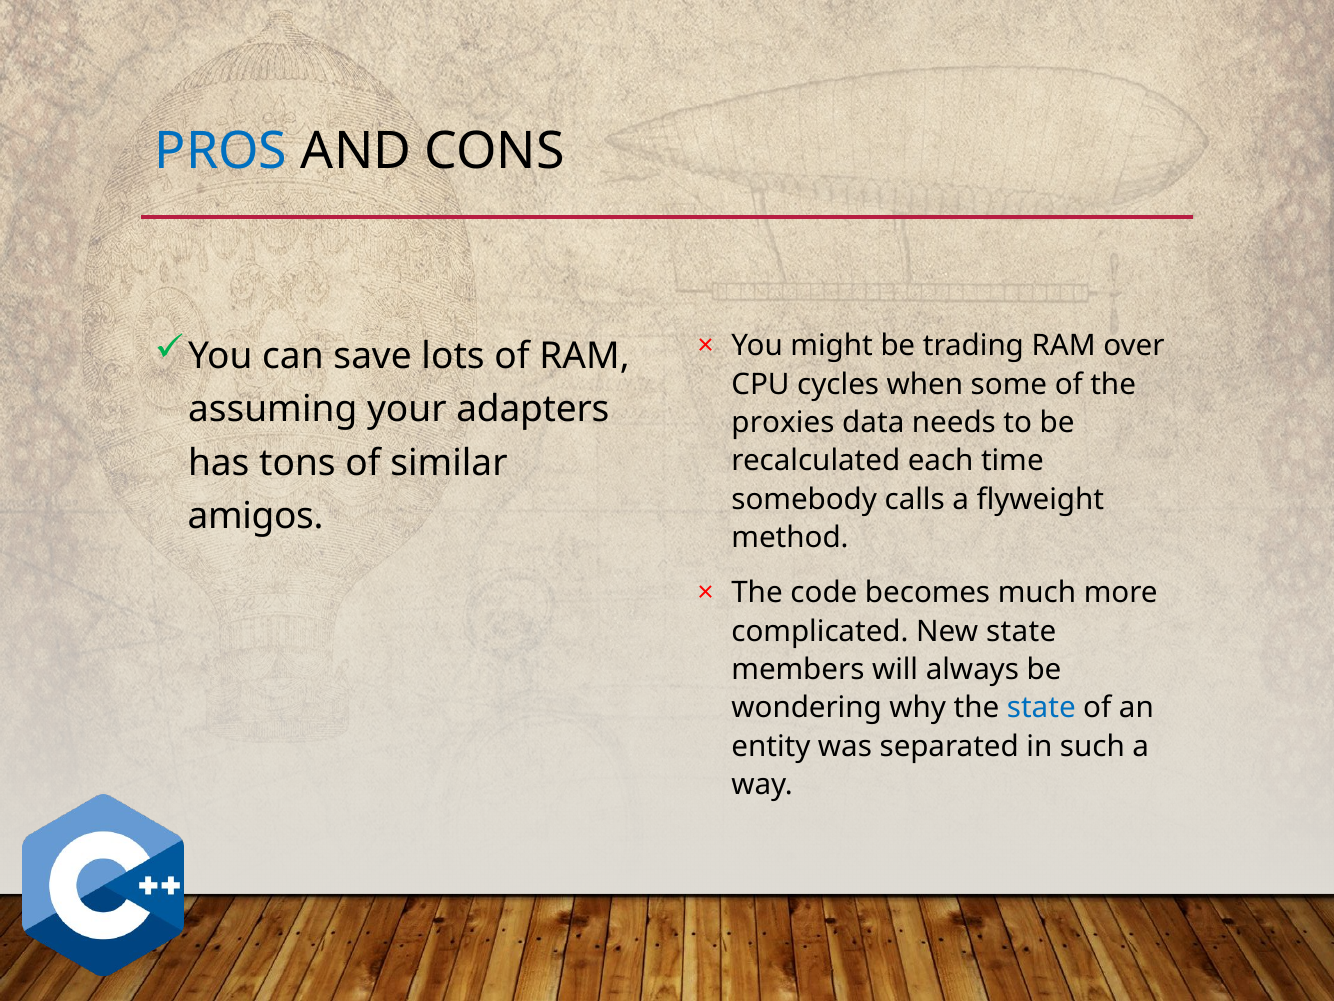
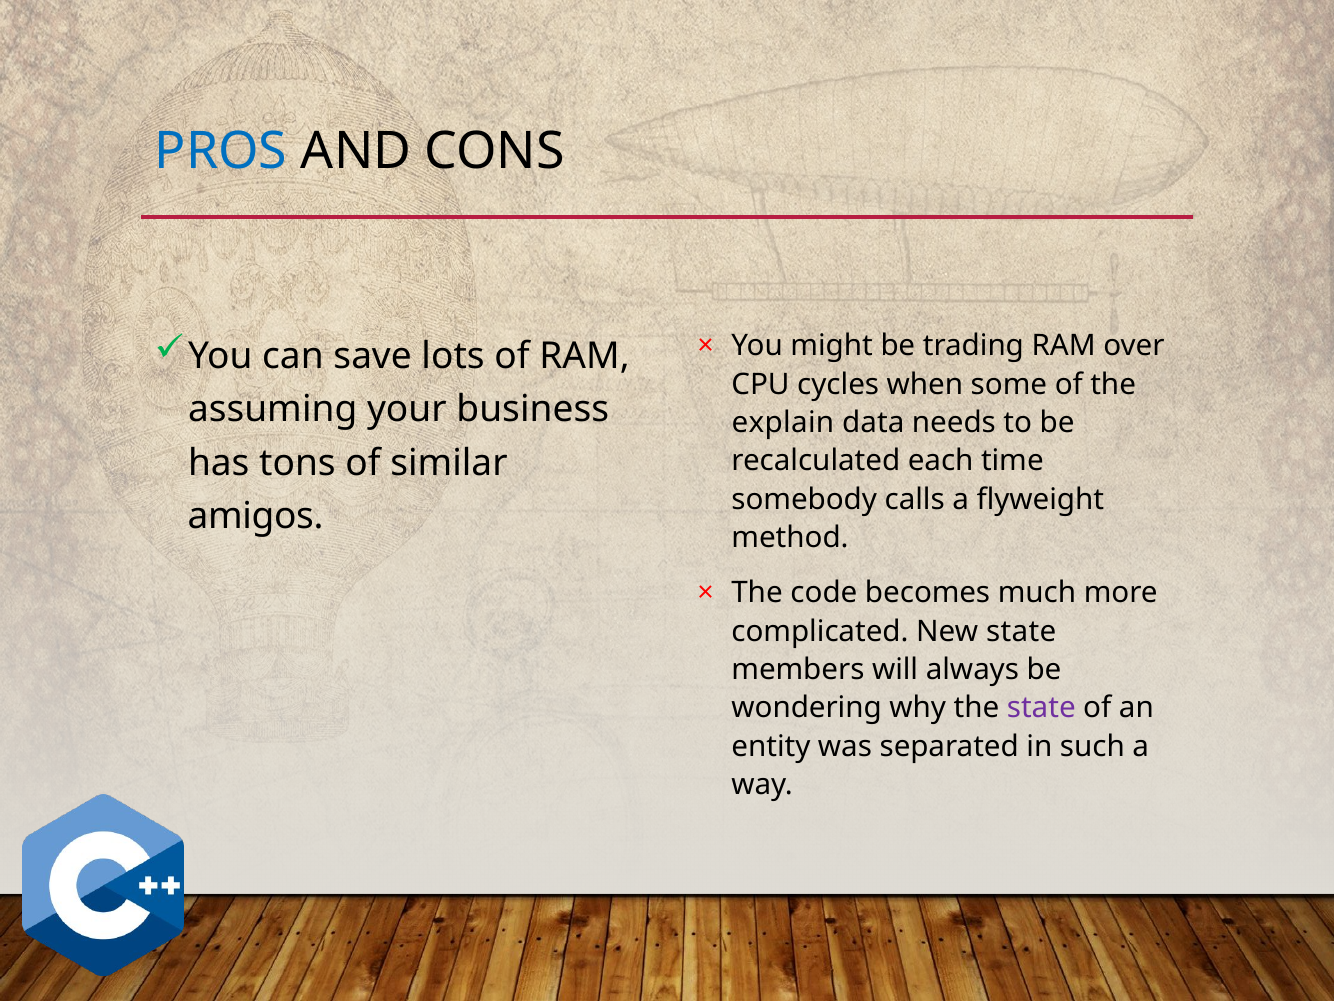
adapters: adapters -> business
proxies: proxies -> explain
state at (1041, 708) colour: blue -> purple
